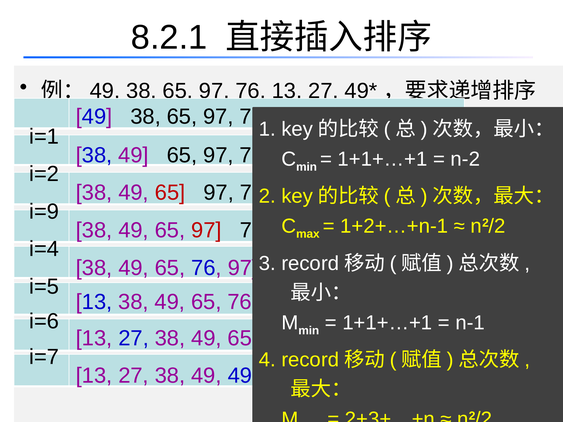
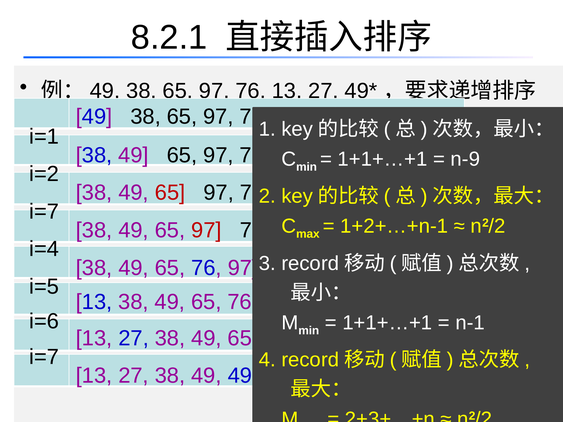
n-2: n-2 -> n-9
i=9 at (44, 212): i=9 -> i=7
